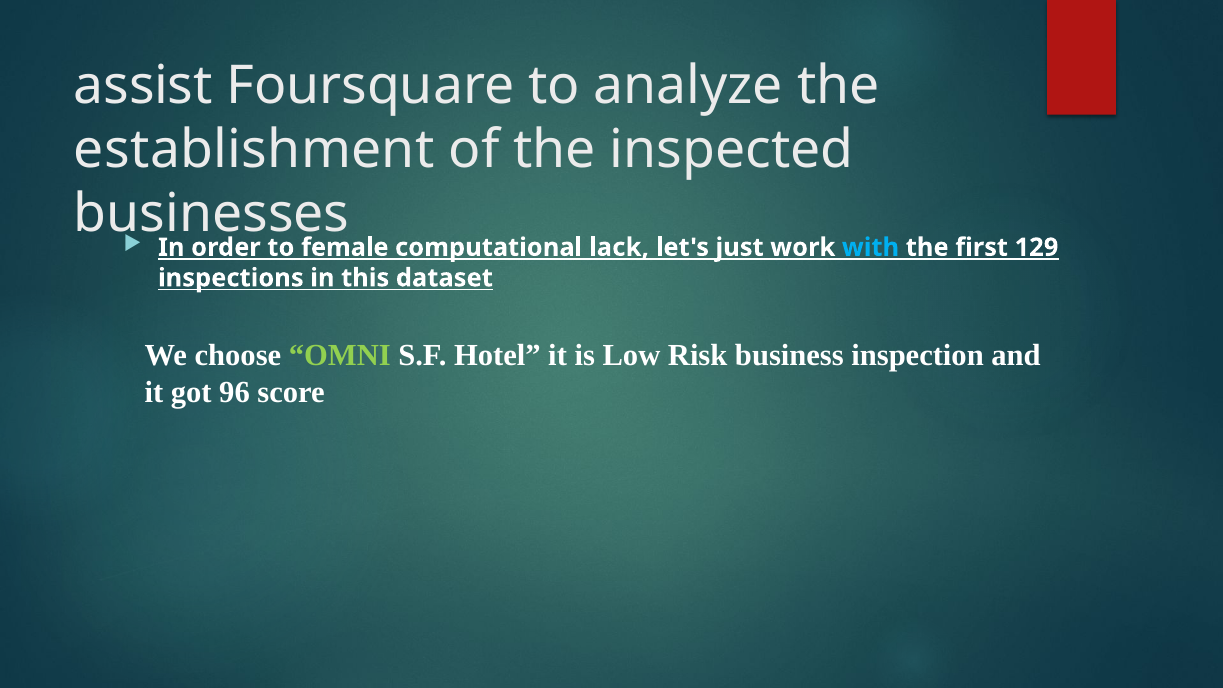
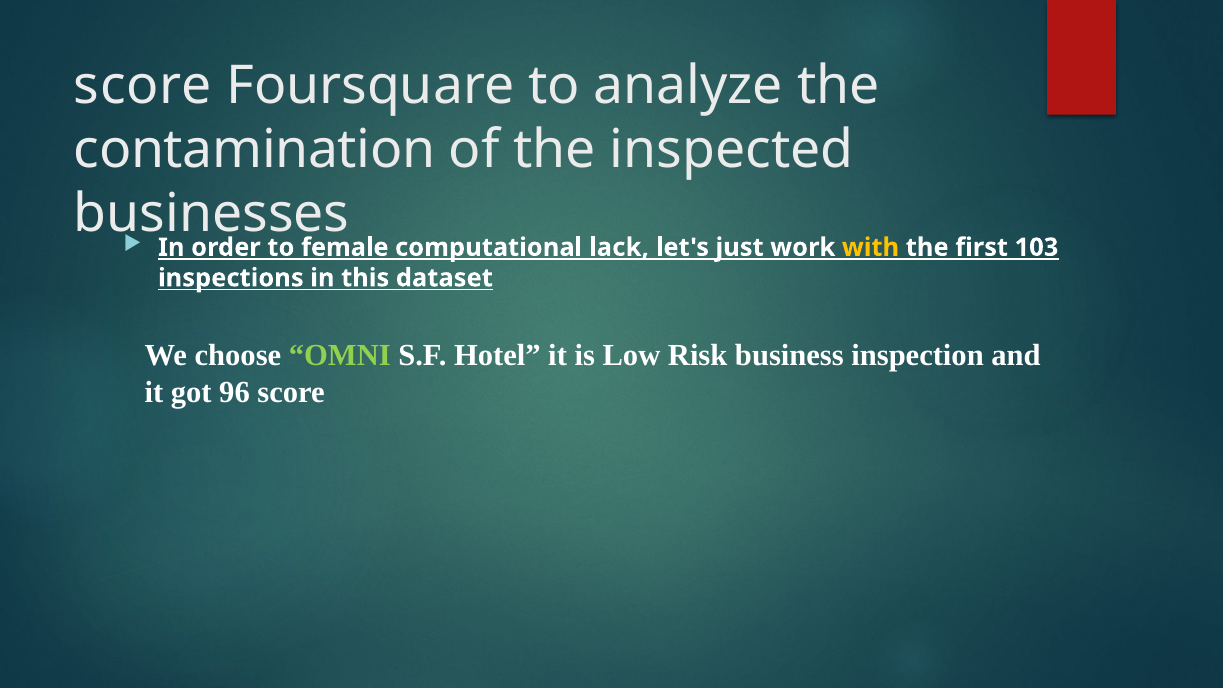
assist at (143, 86): assist -> score
establishment: establishment -> contamination
with colour: light blue -> yellow
129: 129 -> 103
